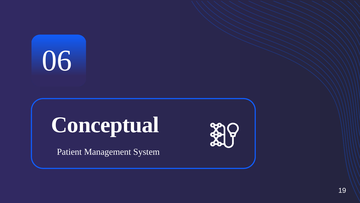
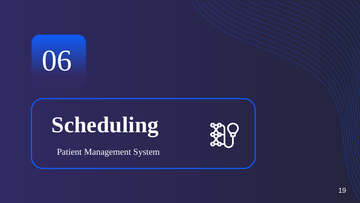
Conceptual: Conceptual -> Scheduling
